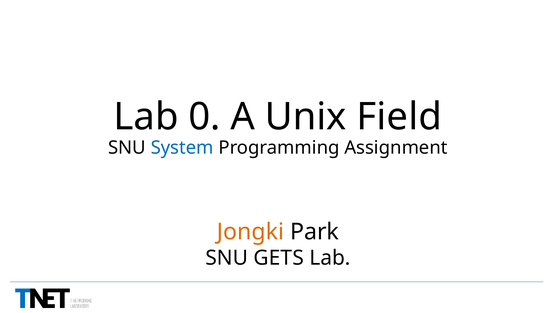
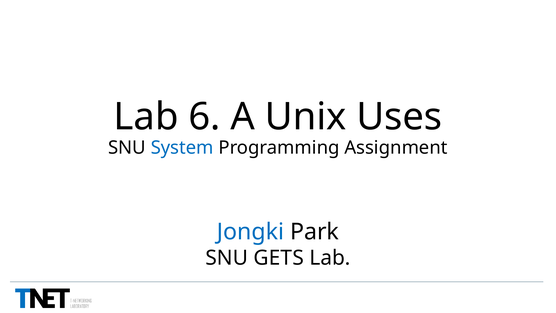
0: 0 -> 6
Field: Field -> Uses
Jongki colour: orange -> blue
